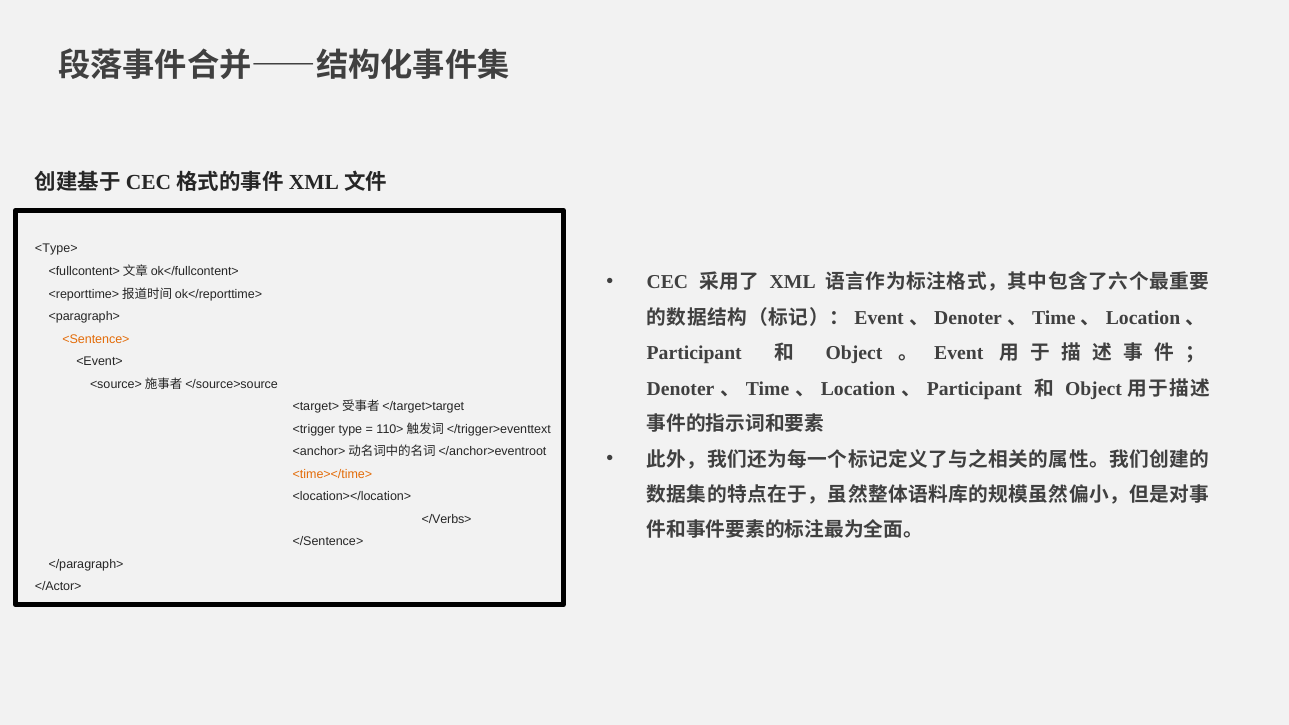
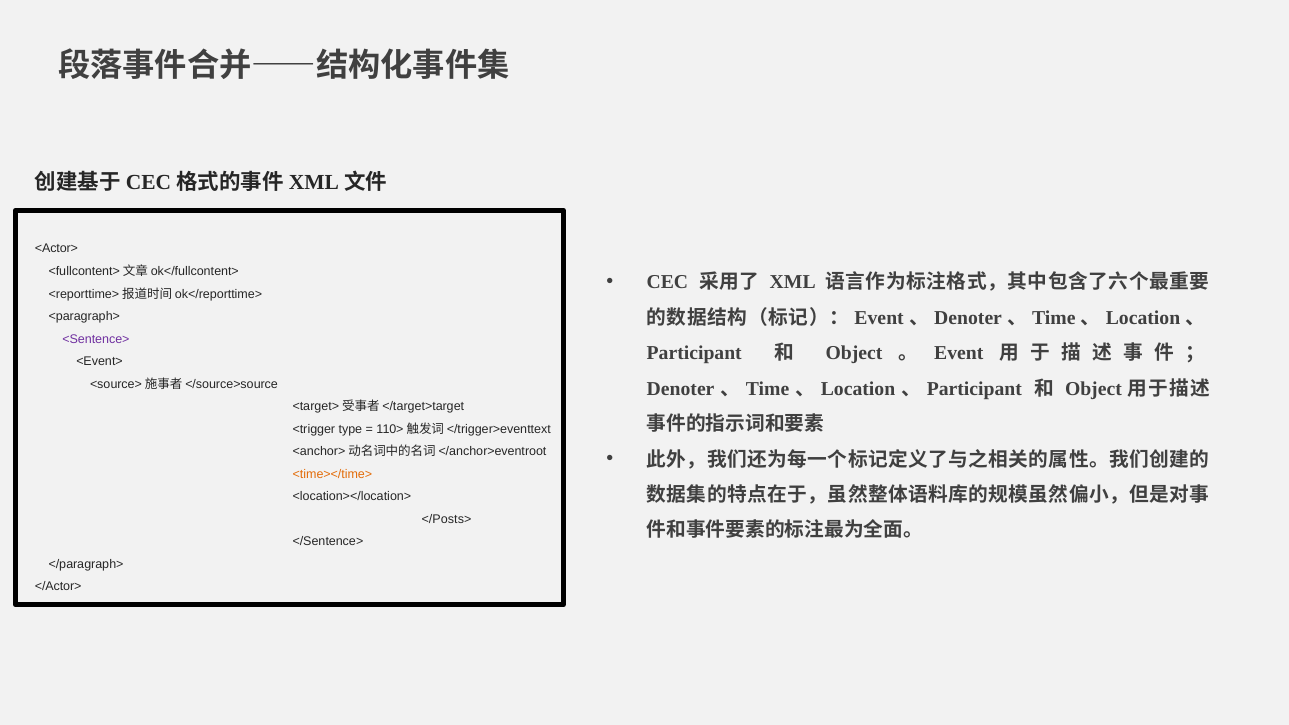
<Type>: <Type> -> <Actor>
<Sentence> colour: orange -> purple
</Verbs>: </Verbs> -> </Posts>
